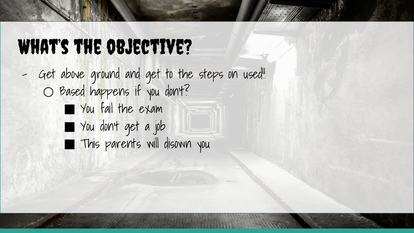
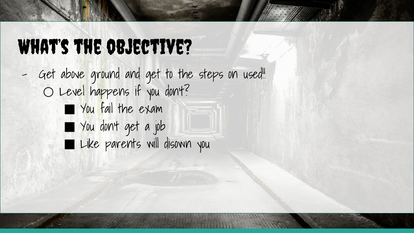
Based: Based -> Level
This: This -> Like
